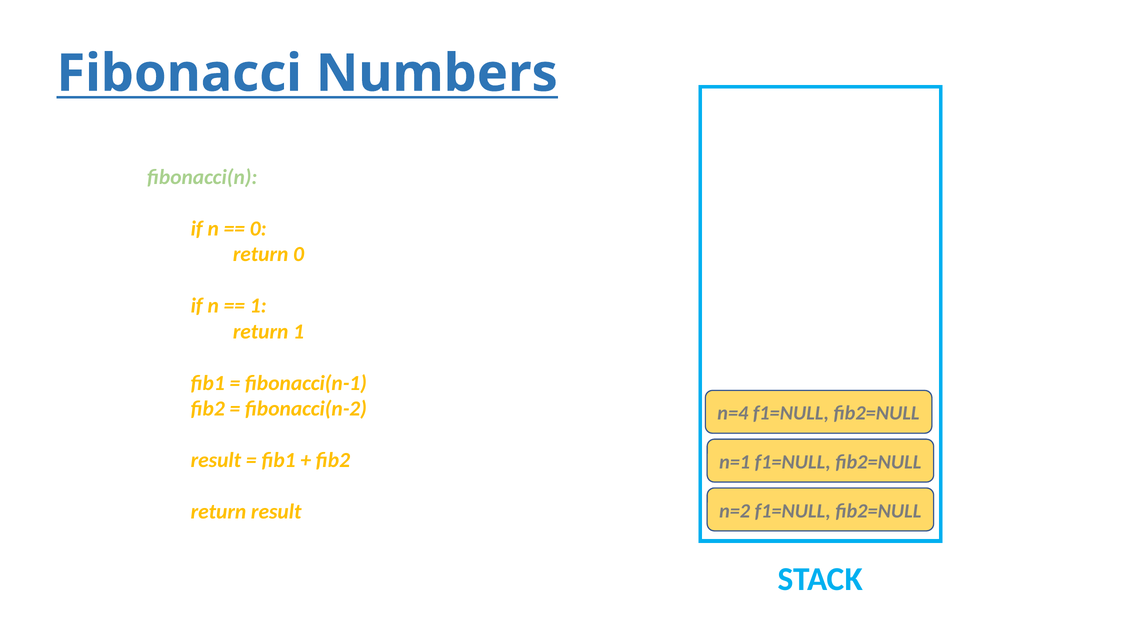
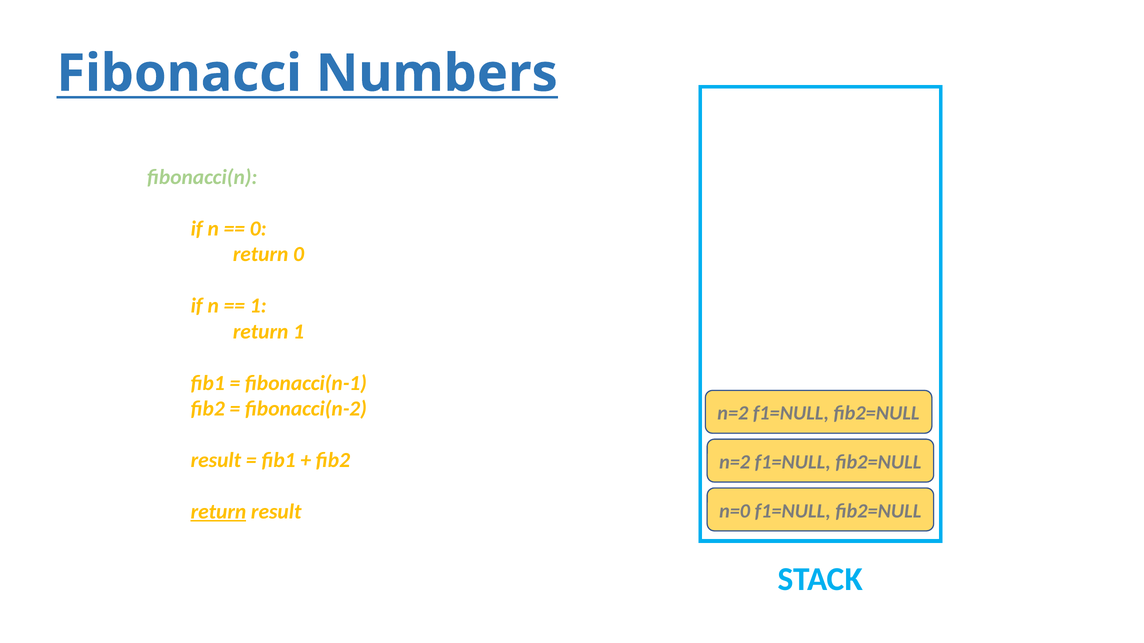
n=4 at (733, 414): n=4 -> n=2
n=1 at (735, 462): n=1 -> n=2
return at (218, 512) underline: none -> present
n=2: n=2 -> n=0
